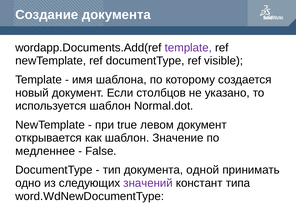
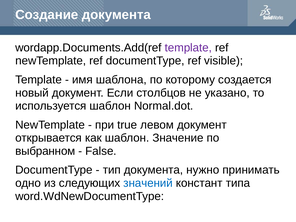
медленнее: медленнее -> выбранном
одной: одной -> нужно
значений colour: purple -> blue
